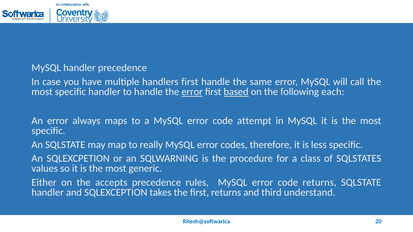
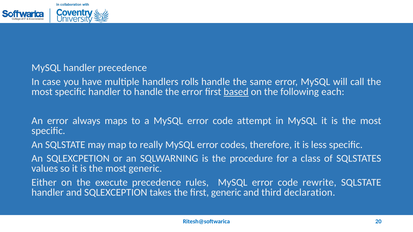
handlers first: first -> rolls
error at (192, 92) underline: present -> none
accepts: accepts -> execute
code returns: returns -> rewrite
first returns: returns -> generic
understand: understand -> declaration
